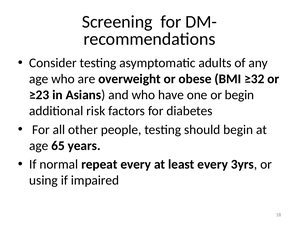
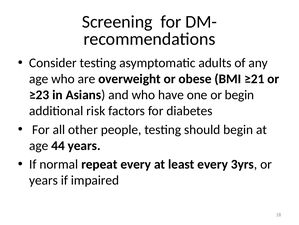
≥32: ≥32 -> ≥21
65: 65 -> 44
using at (43, 180): using -> years
